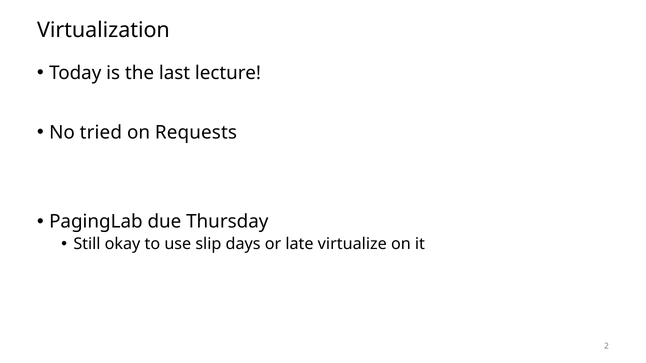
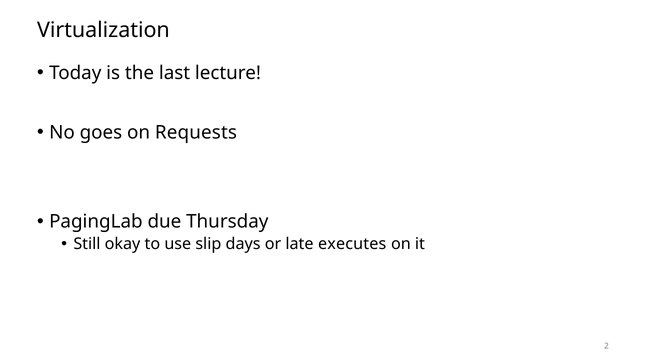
tried: tried -> goes
virtualize: virtualize -> executes
